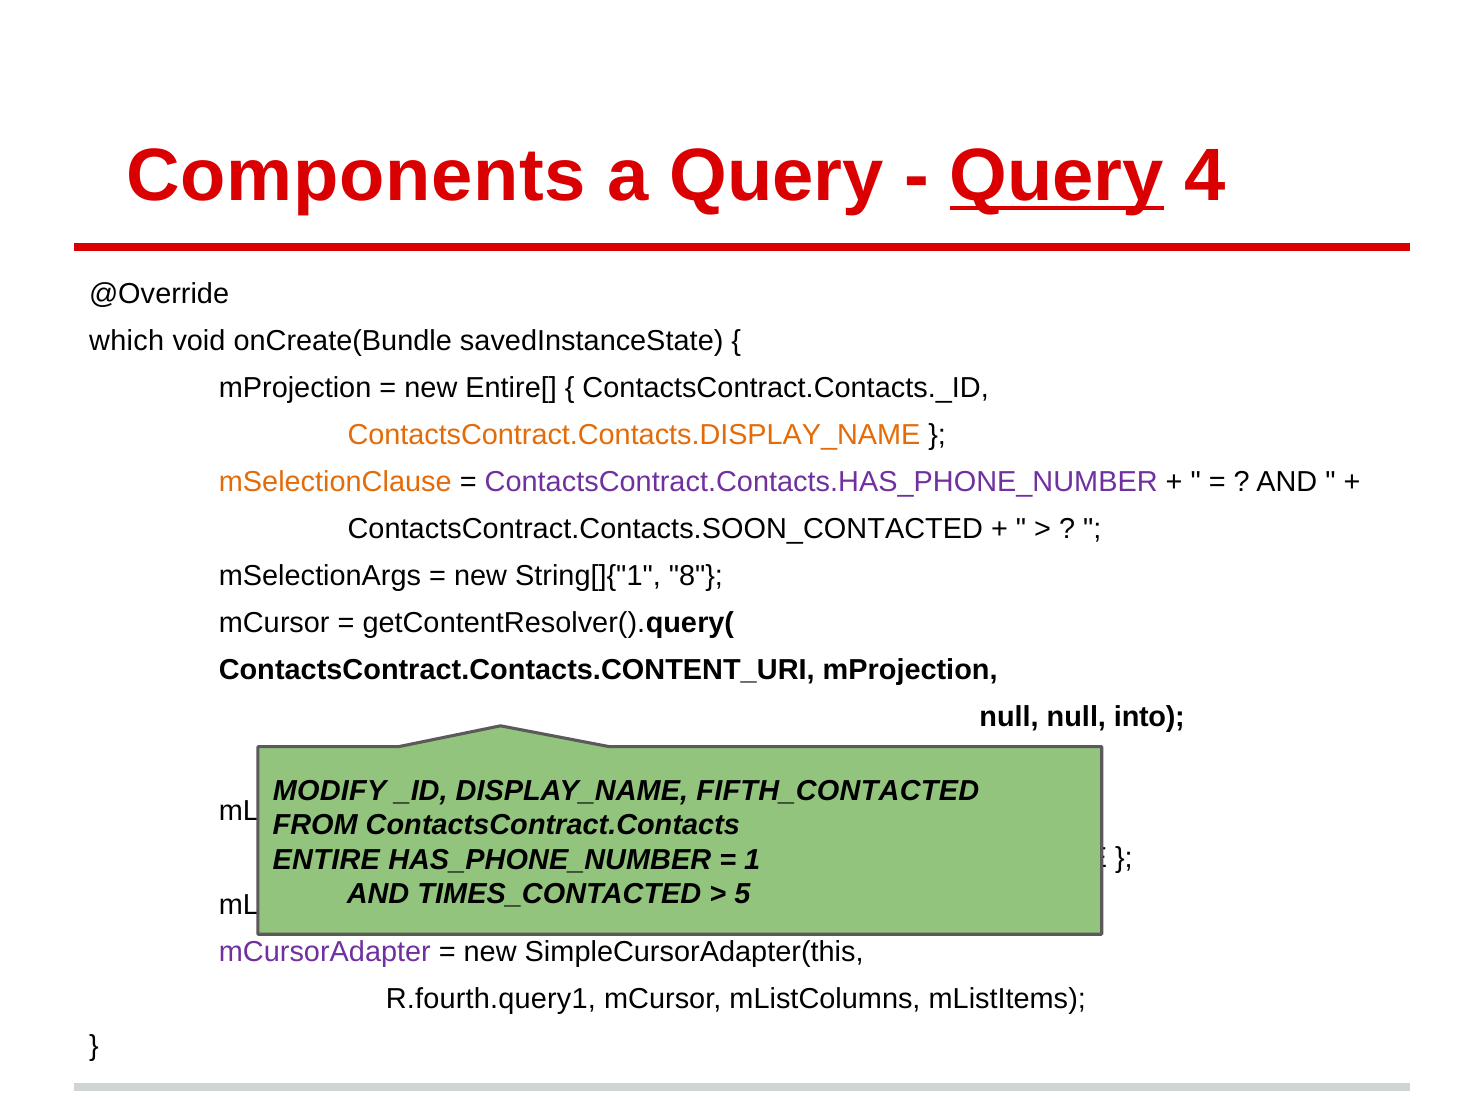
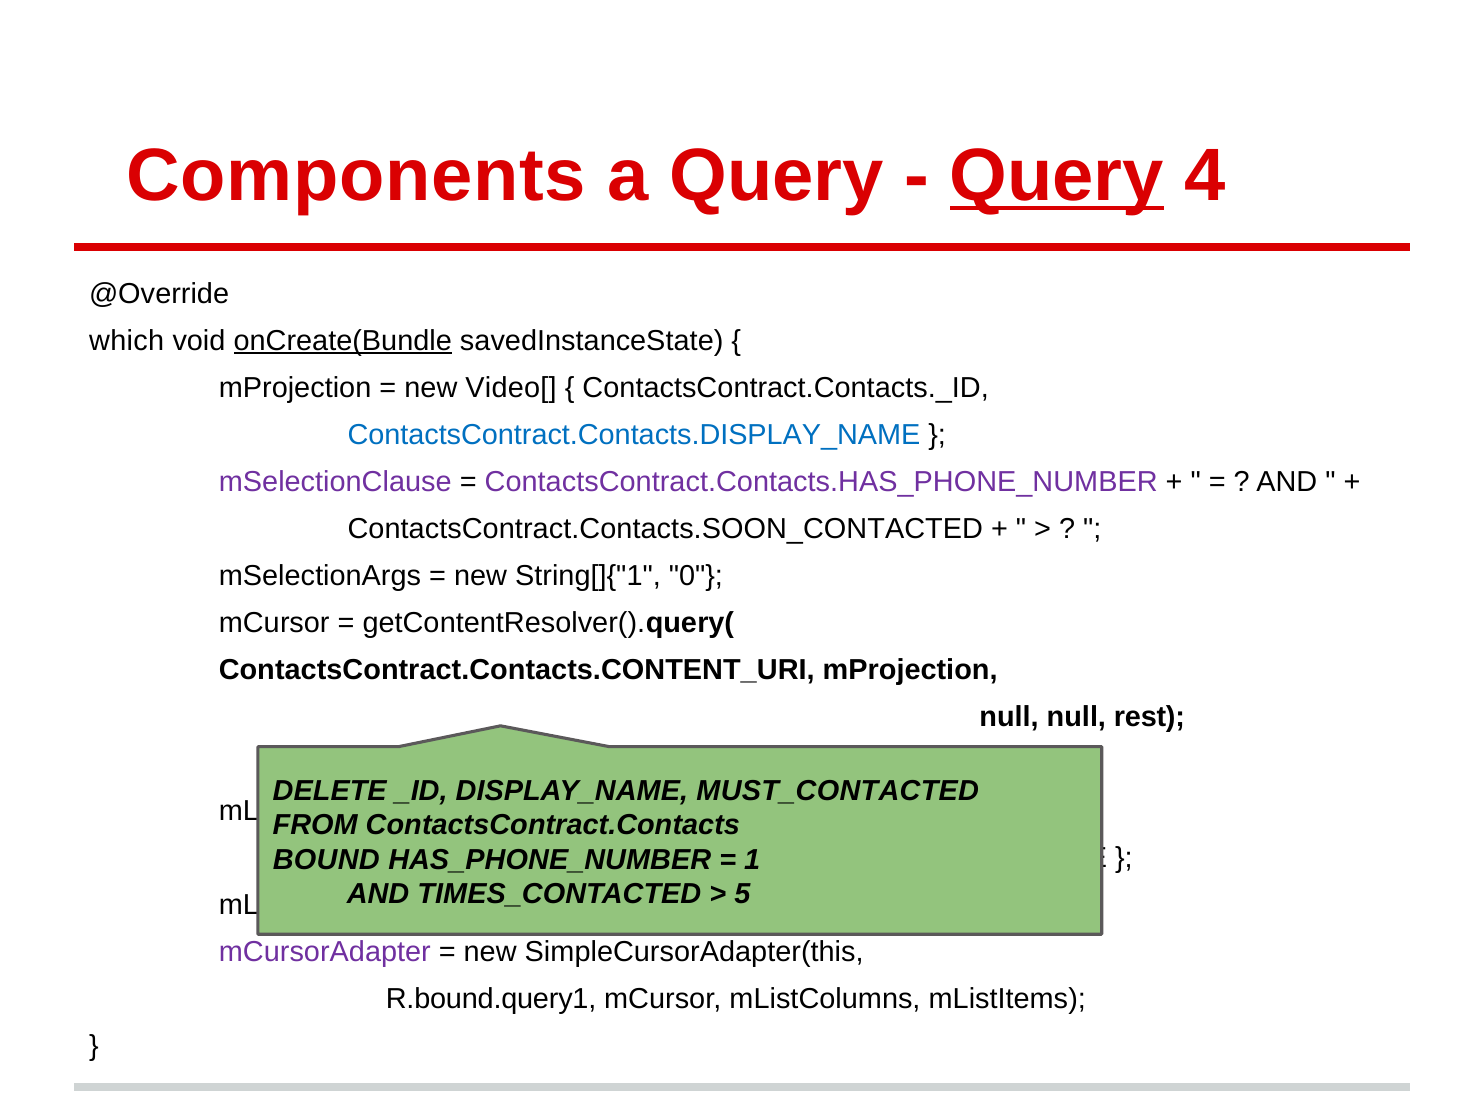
onCreate(Bundle underline: none -> present
Entire[: Entire[ -> Video[
ContactsContract.Contacts.DISPLAY_NAME at (634, 435) colour: orange -> blue
mSelectionClause colour: orange -> purple
8: 8 -> 0
into: into -> rest
MODIFY: MODIFY -> DELETE
FIFTH_CONTACTED: FIFTH_CONTACTED -> MUST_CONTACTED
ENTIRE: ENTIRE -> BOUND
R.fourth.query1: R.fourth.query1 -> R.bound.query1
